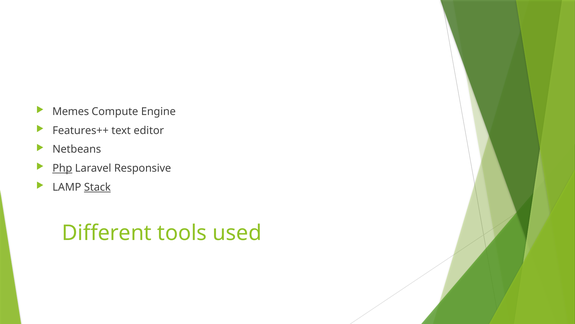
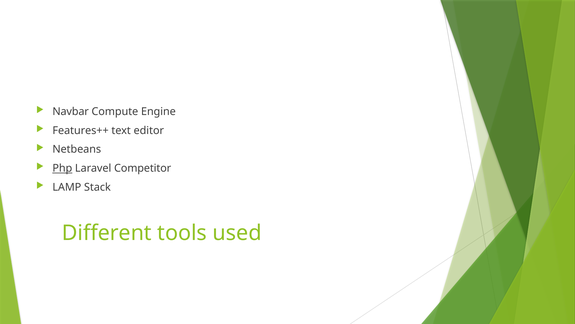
Memes: Memes -> Navbar
Responsive: Responsive -> Competitor
Stack underline: present -> none
